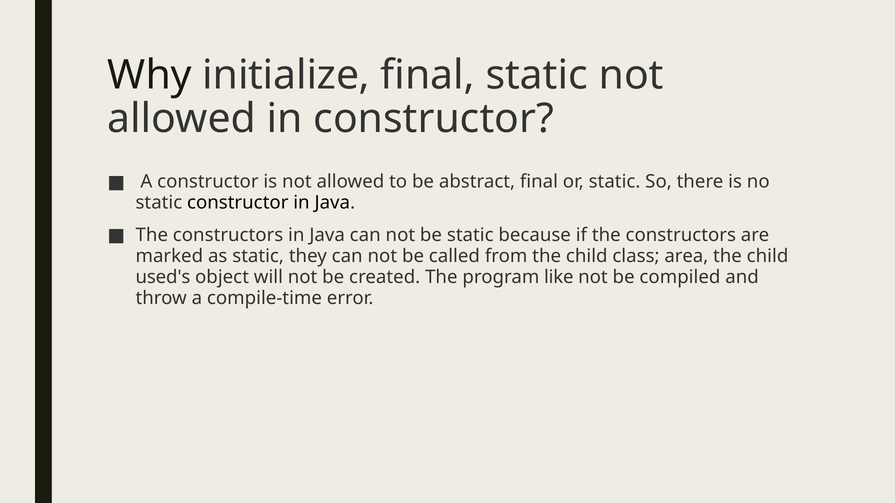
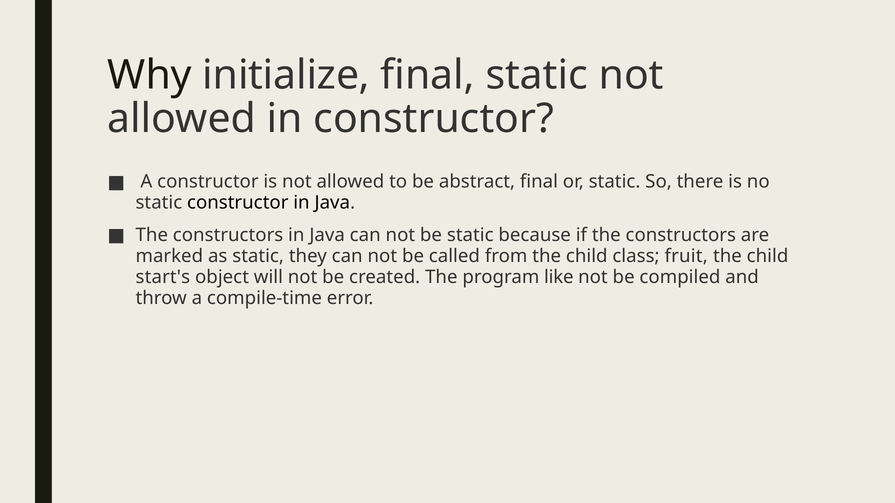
area: area -> fruit
used's: used's -> start's
